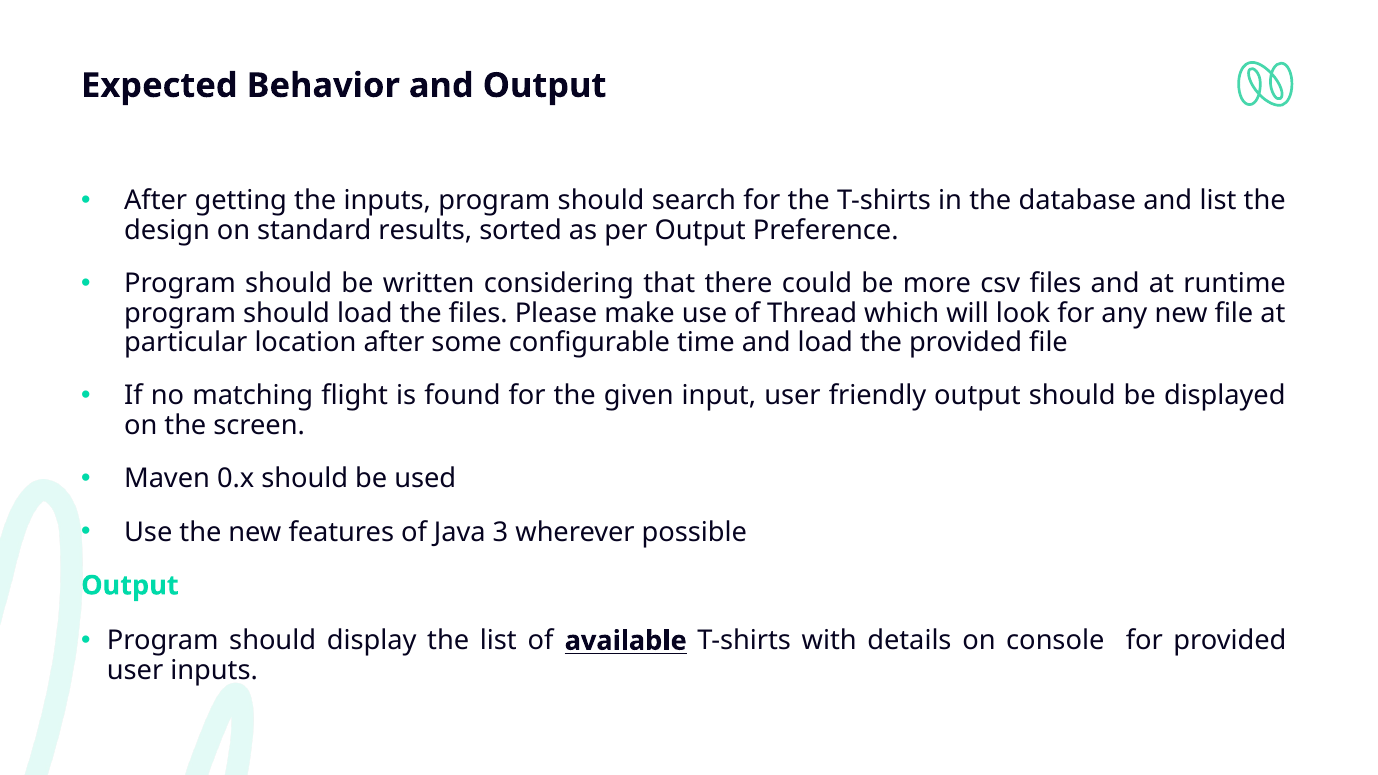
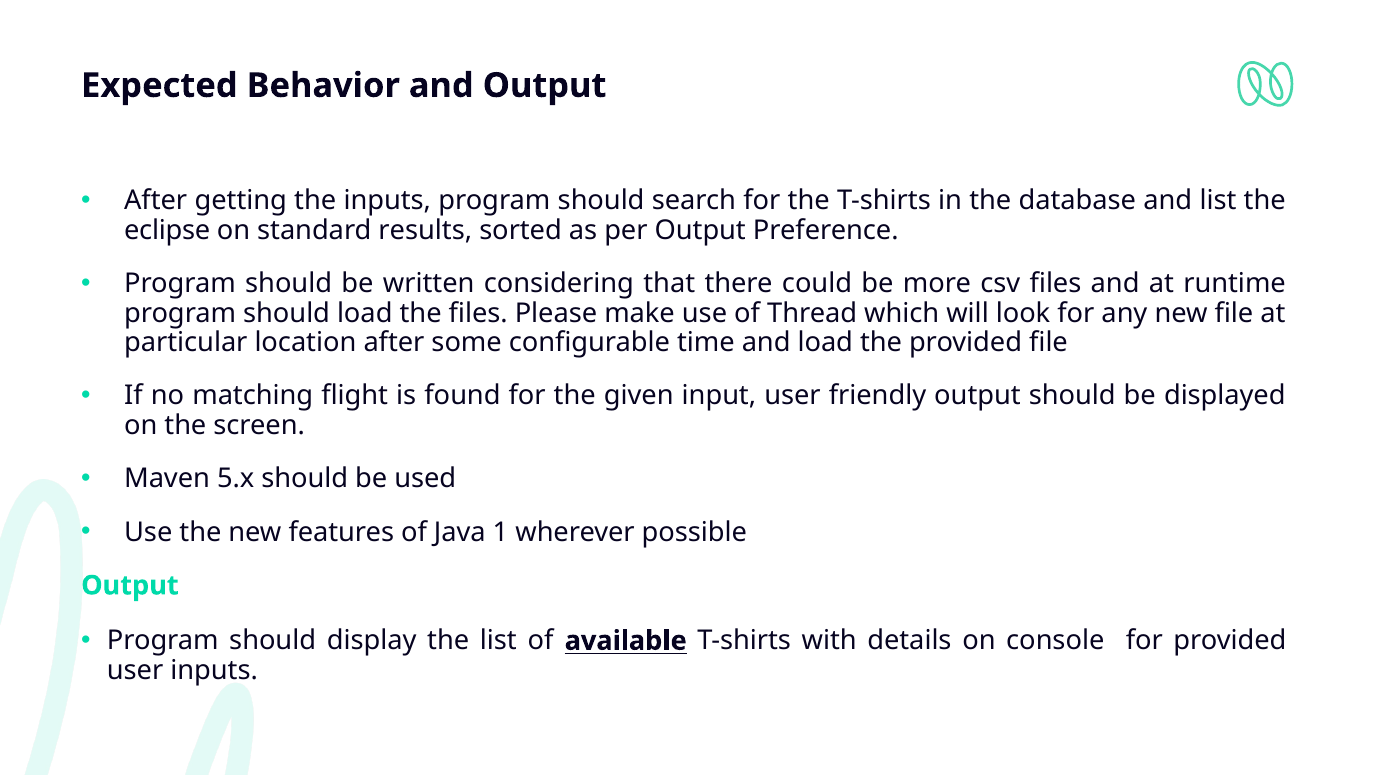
design: design -> eclipse
0.x: 0.x -> 5.x
3: 3 -> 1
